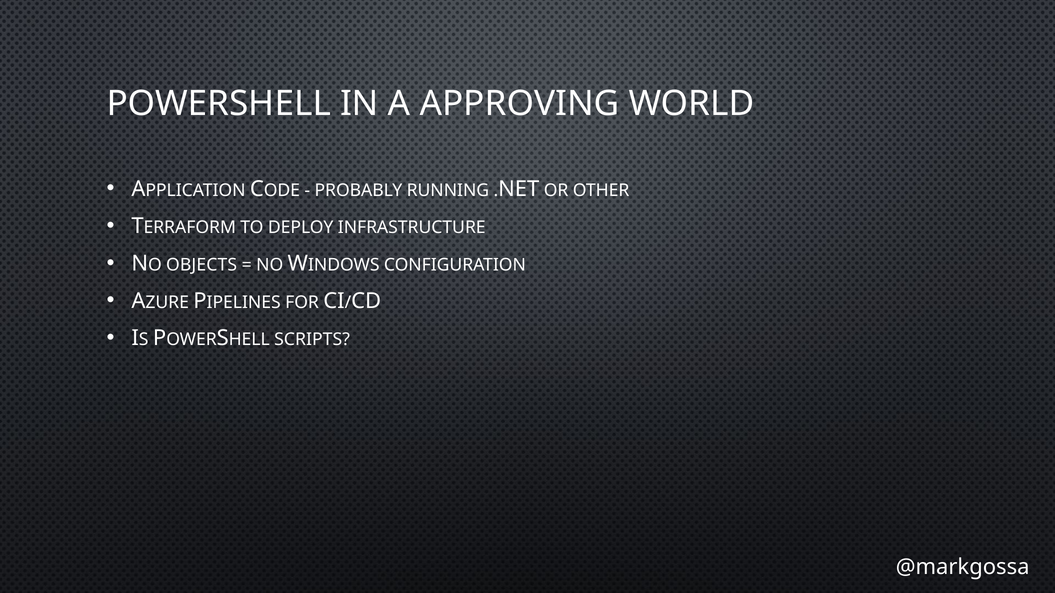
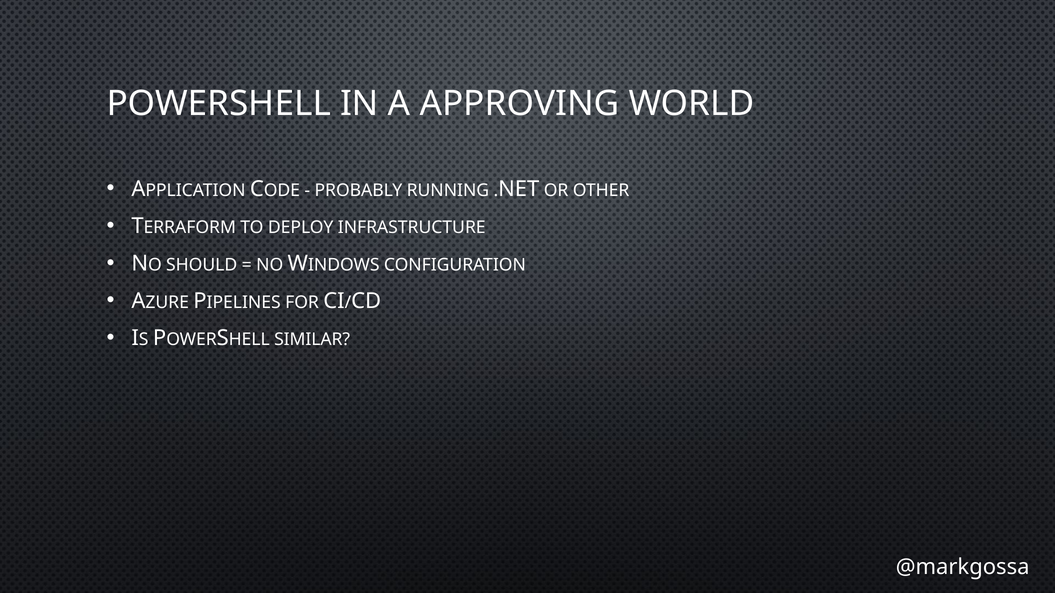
OBJECTS: OBJECTS -> SHOULD
SCRIPTS: SCRIPTS -> SIMILAR
